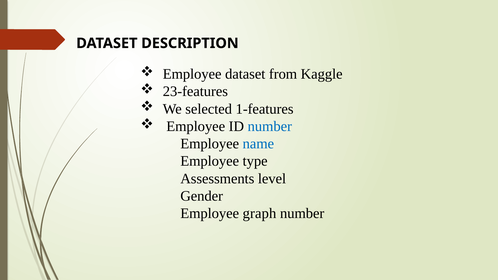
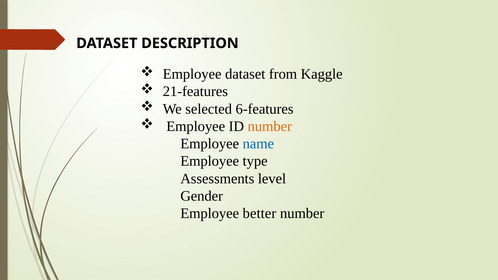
23-features: 23-features -> 21-features
1-features: 1-features -> 6-features
number at (270, 126) colour: blue -> orange
graph: graph -> better
